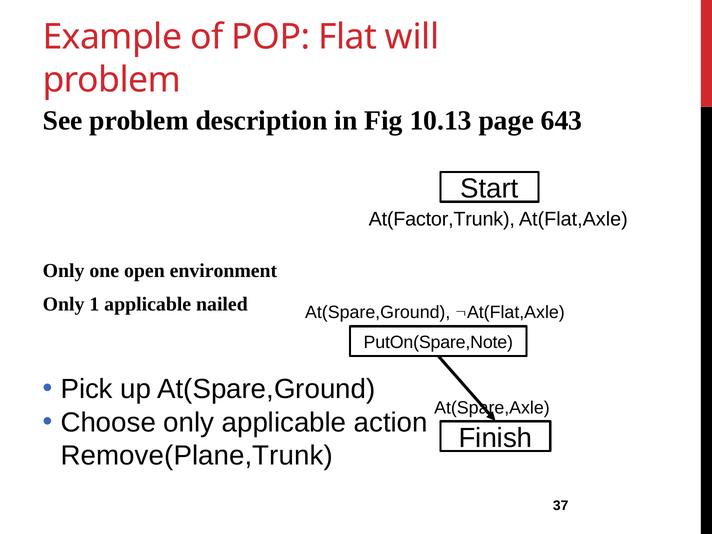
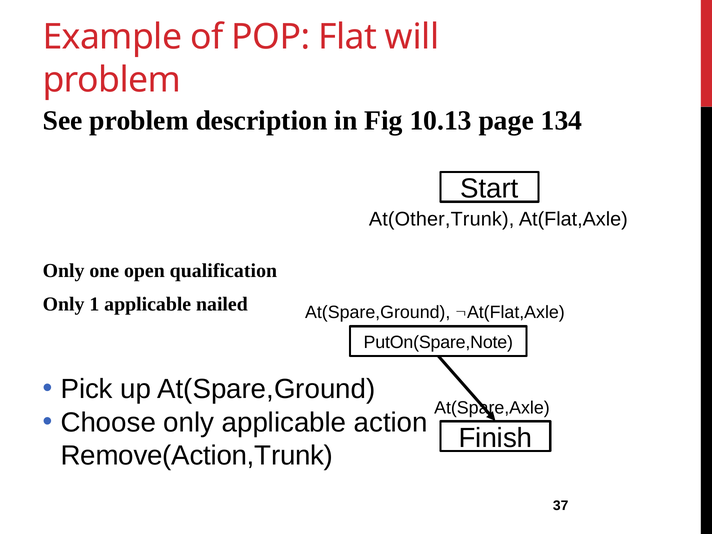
643: 643 -> 134
At(Factor,Trunk: At(Factor,Trunk -> At(Other,Trunk
environment: environment -> qualification
Remove(Plane,Trunk: Remove(Plane,Trunk -> Remove(Action,Trunk
